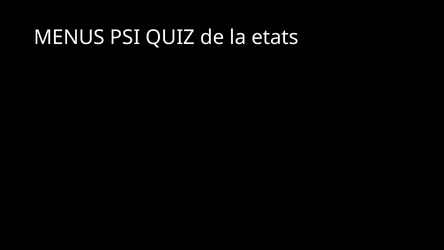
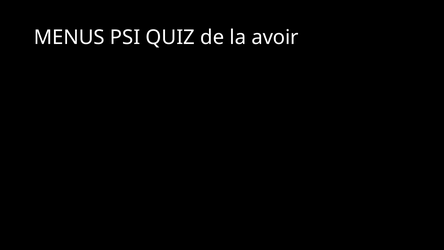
etats: etats -> avoir
